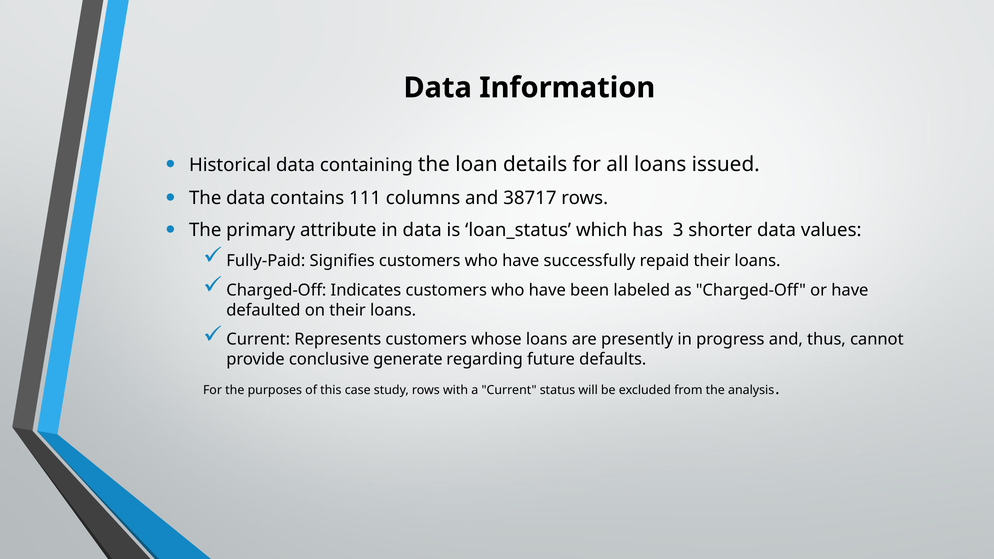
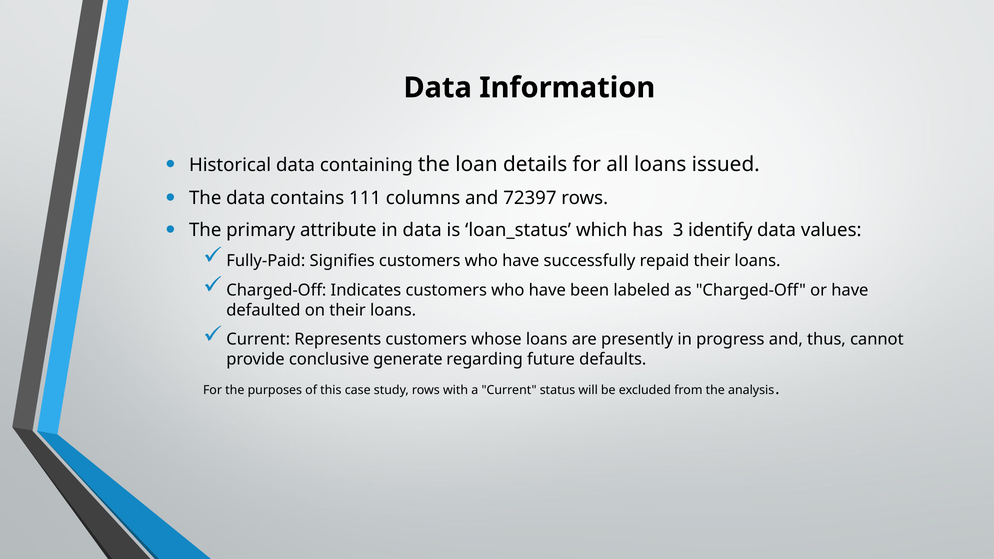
38717: 38717 -> 72397
shorter: shorter -> identify
